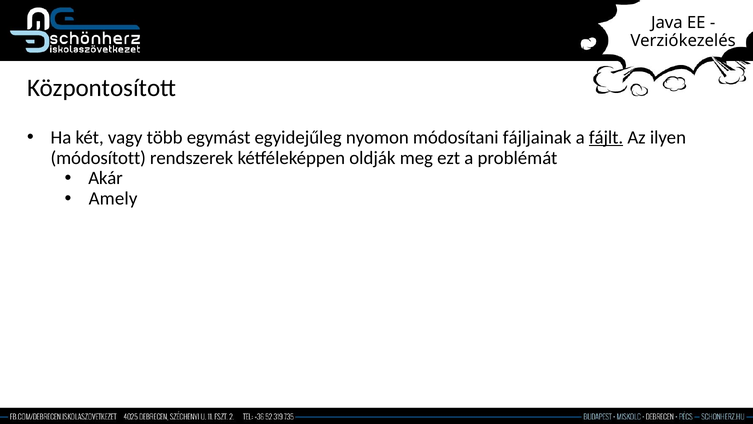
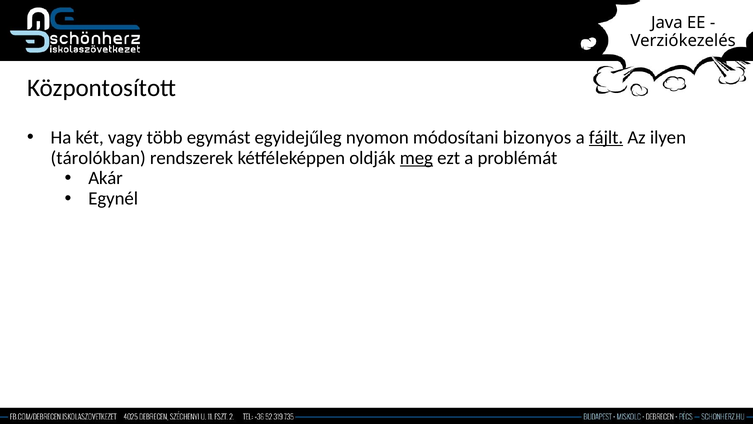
fájljainak: fájljainak -> bizonyos
módosított: módosított -> tárolókban
meg underline: none -> present
Amely: Amely -> Egynél
